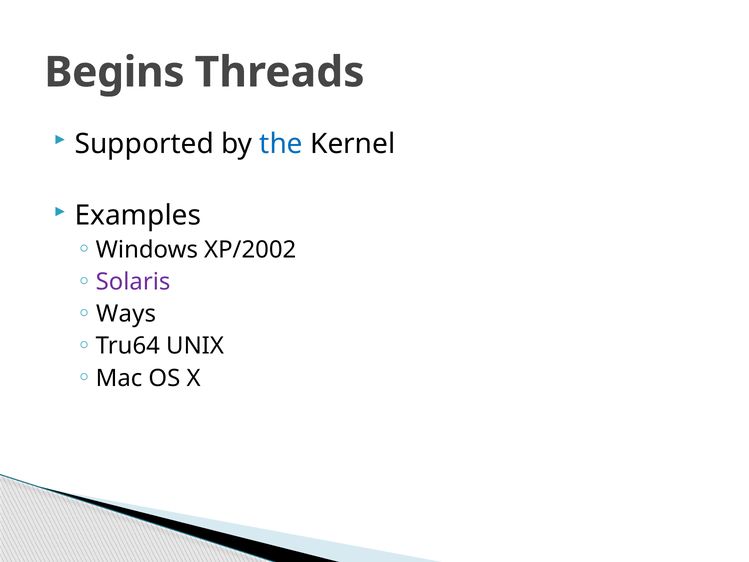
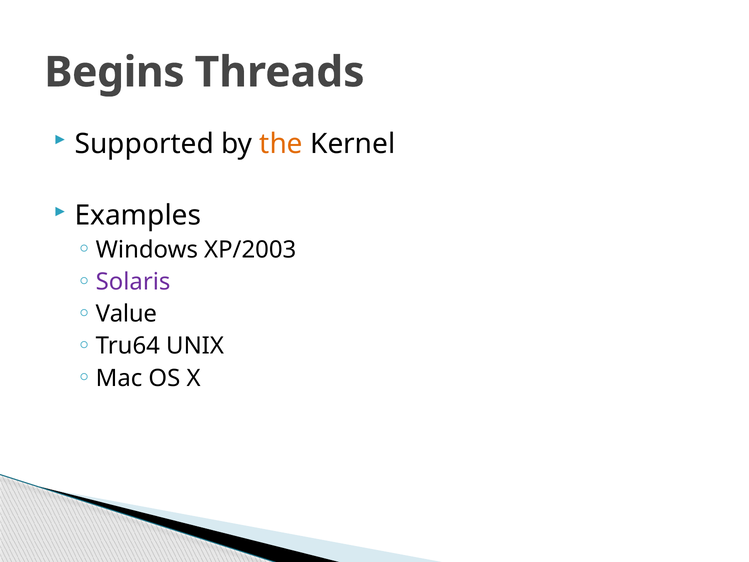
the colour: blue -> orange
XP/2002: XP/2002 -> XP/2003
Ways: Ways -> Value
